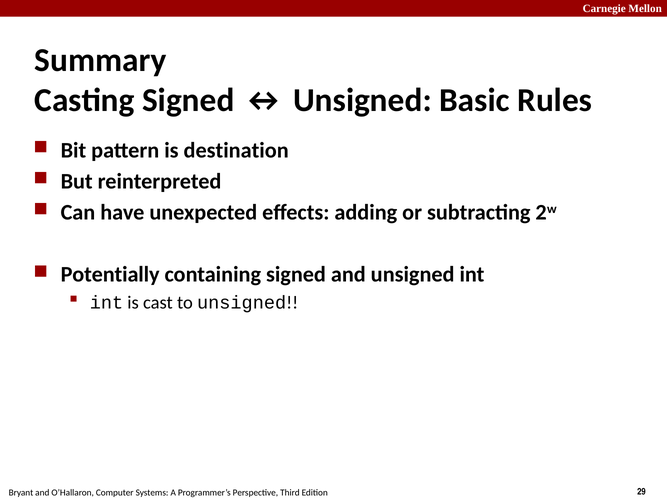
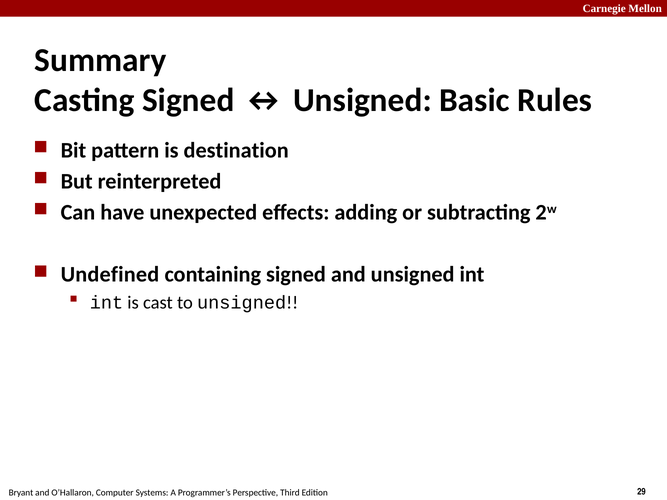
Potentially: Potentially -> Undefined
